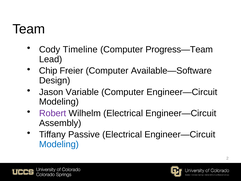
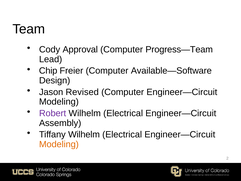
Timeline: Timeline -> Approval
Variable: Variable -> Revised
Tiffany Passive: Passive -> Wilhelm
Modeling at (59, 144) colour: blue -> orange
